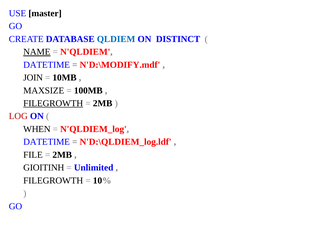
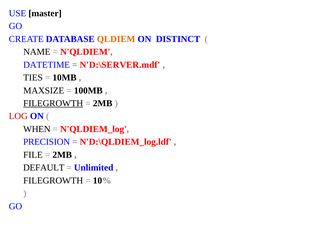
QLDIEM colour: blue -> orange
NAME underline: present -> none
N'D:\MODIFY.mdf: N'D:\MODIFY.mdf -> N'D:\SERVER.mdf
JOIN: JOIN -> TIES
DATETIME at (47, 142): DATETIME -> PRECISION
GIOITINH: GIOITINH -> DEFAULT
